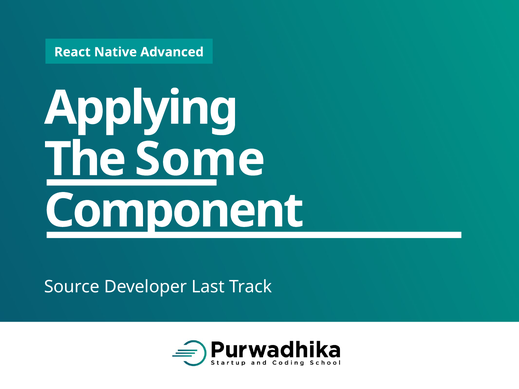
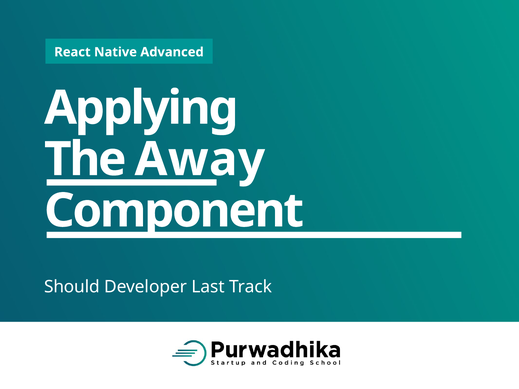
Some: Some -> Away
Source: Source -> Should
